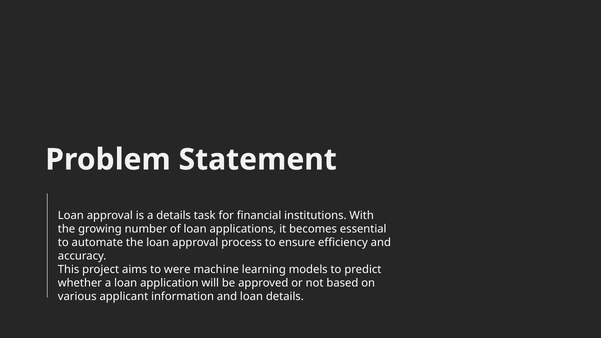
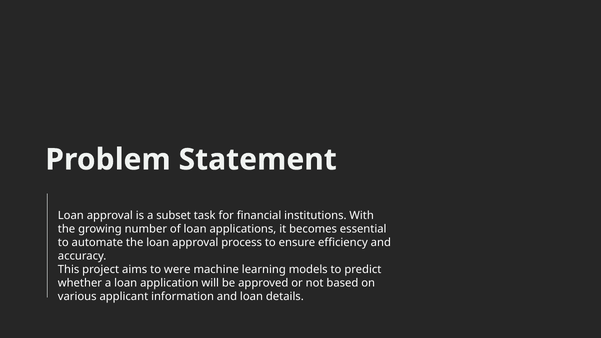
a details: details -> subset
